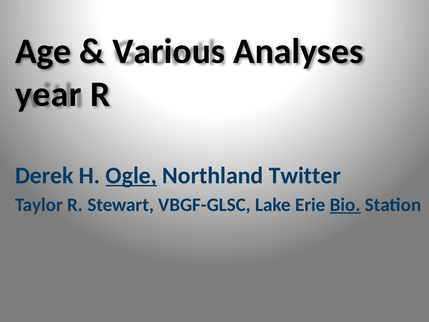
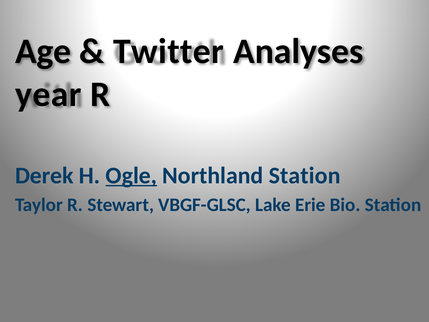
Various: Various -> Twitter
Northland Twitter: Twitter -> Station
Bio underline: present -> none
